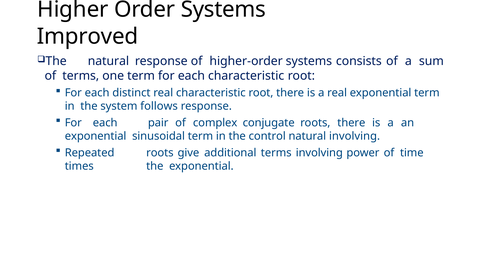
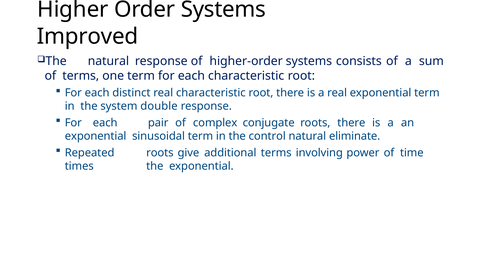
follows: follows -> double
natural involving: involving -> eliminate
